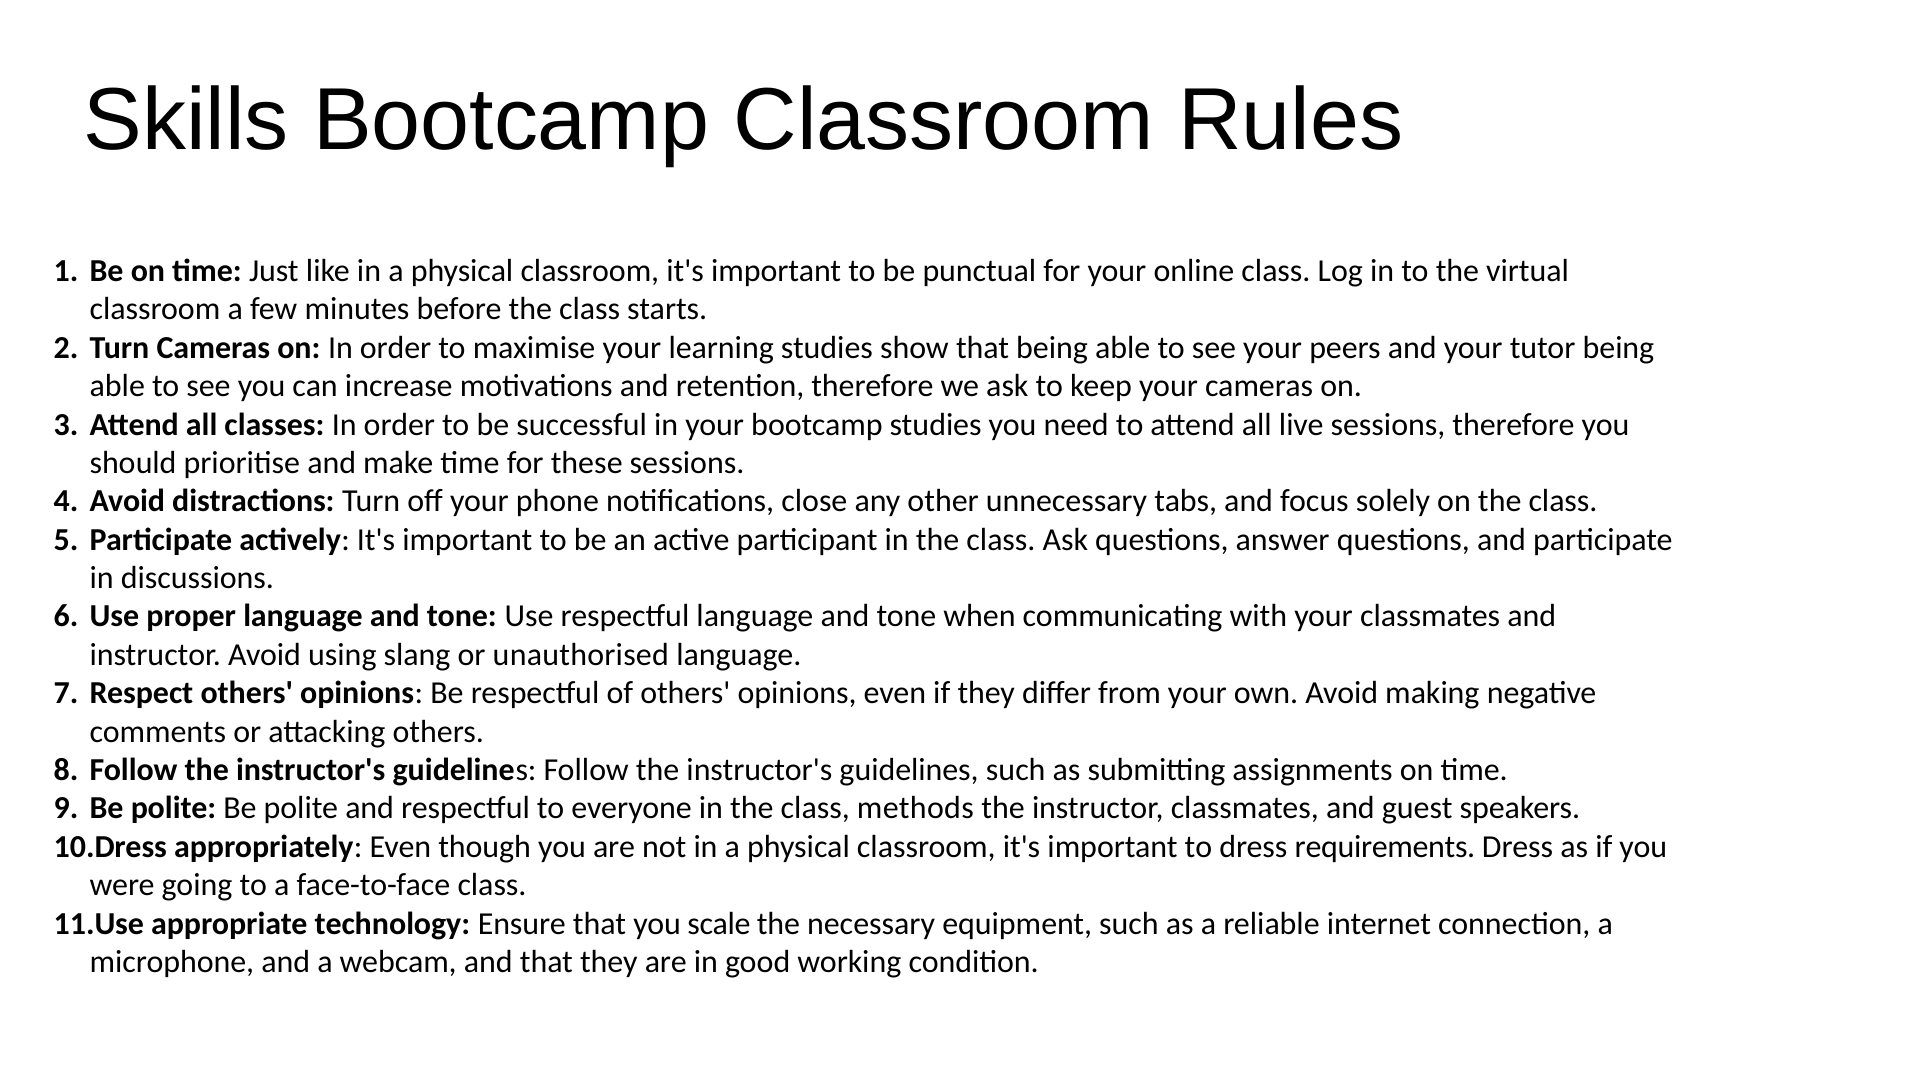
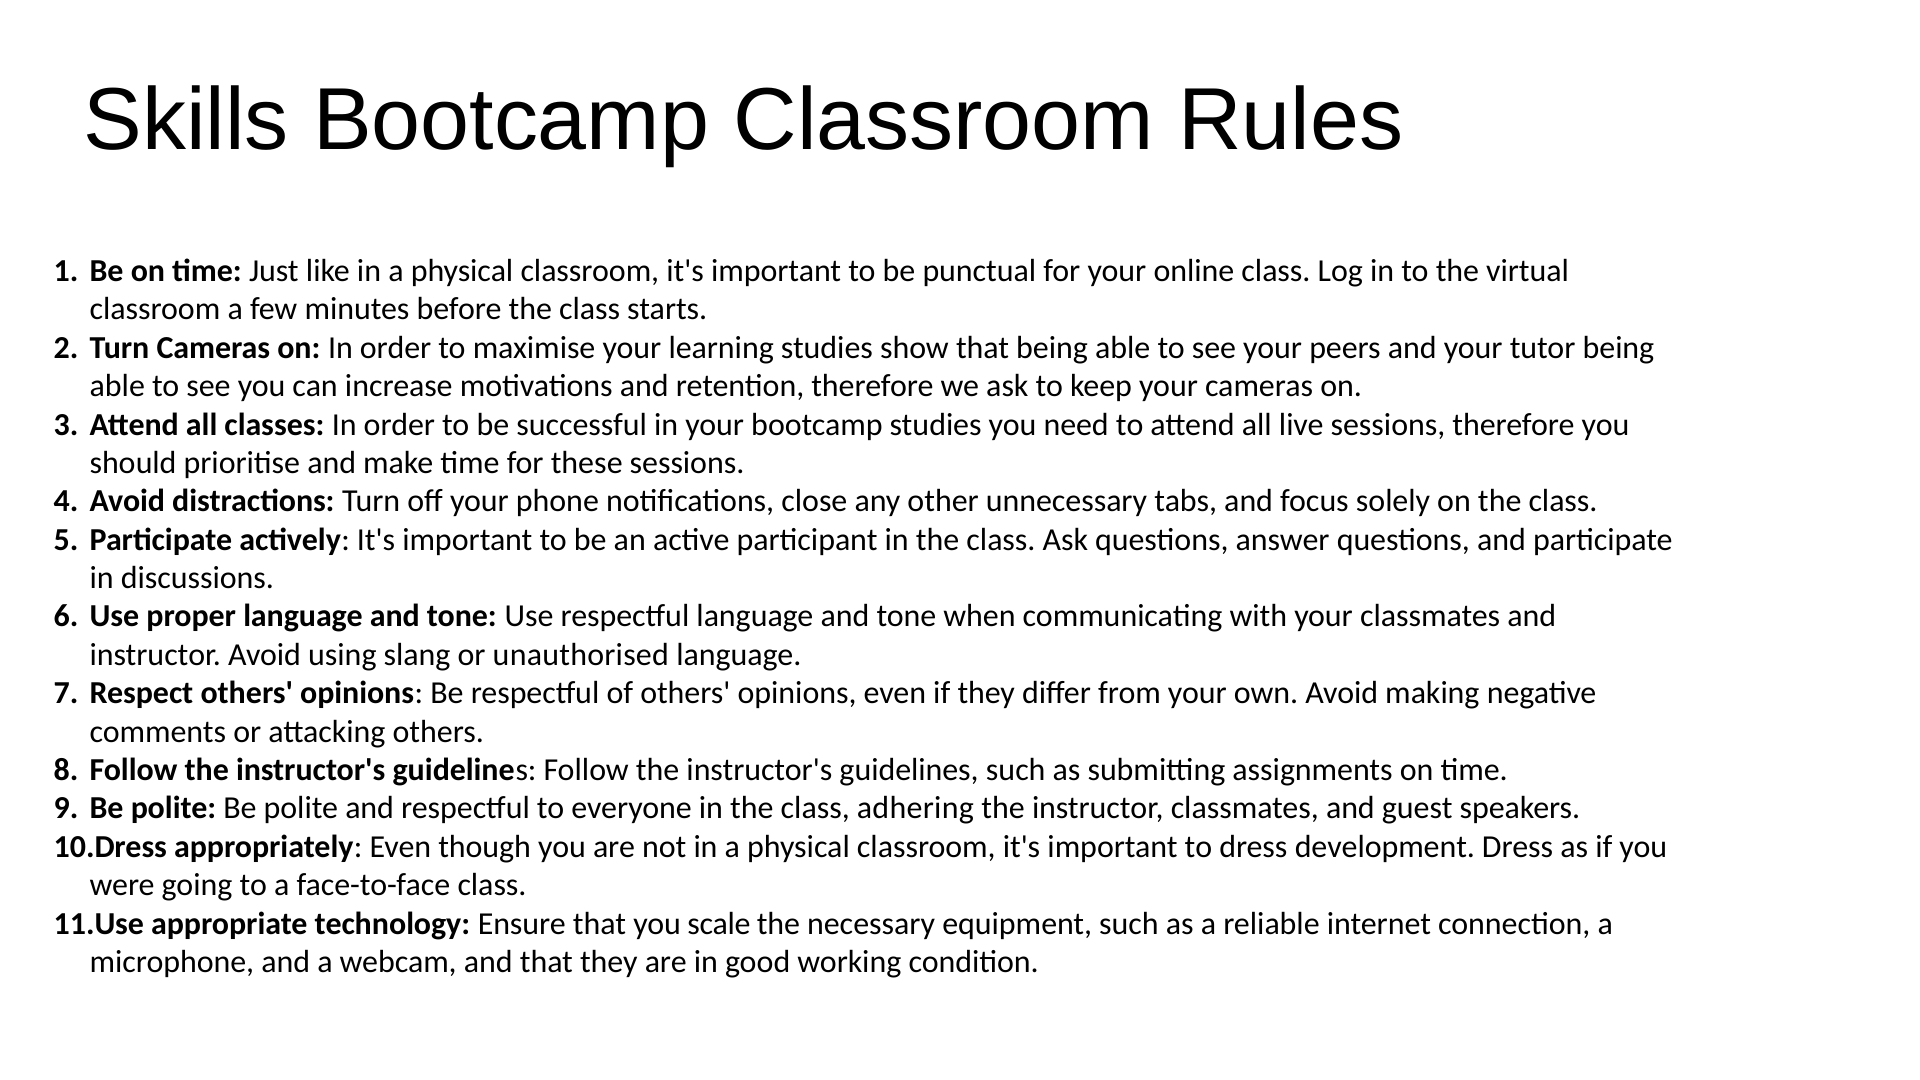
methods: methods -> adhering
requirements: requirements -> development
